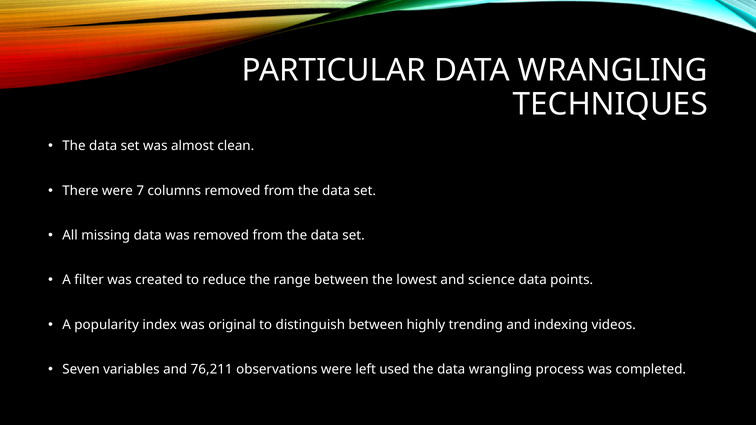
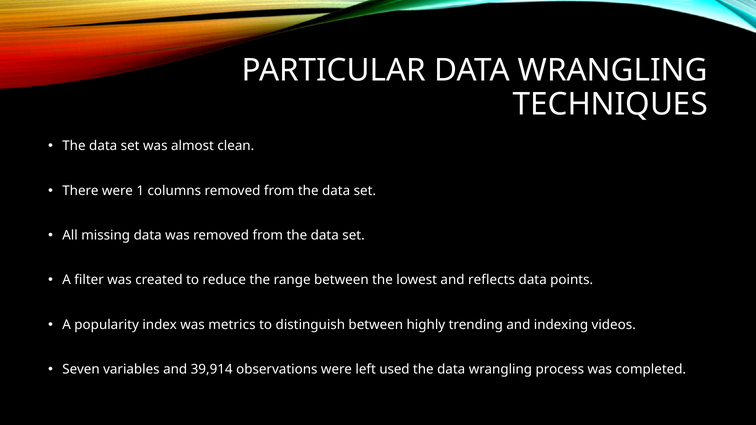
7: 7 -> 1
science: science -> reflects
original: original -> metrics
76,211: 76,211 -> 39,914
